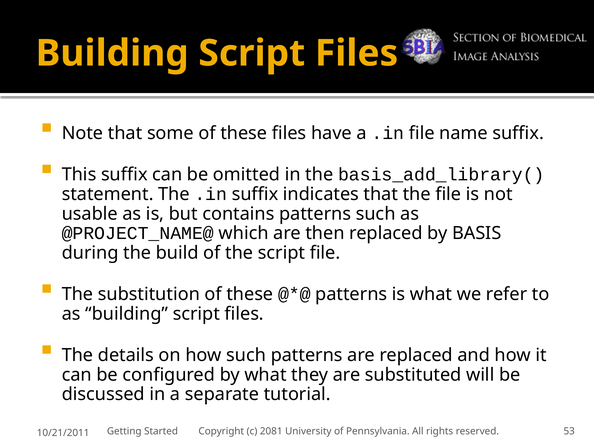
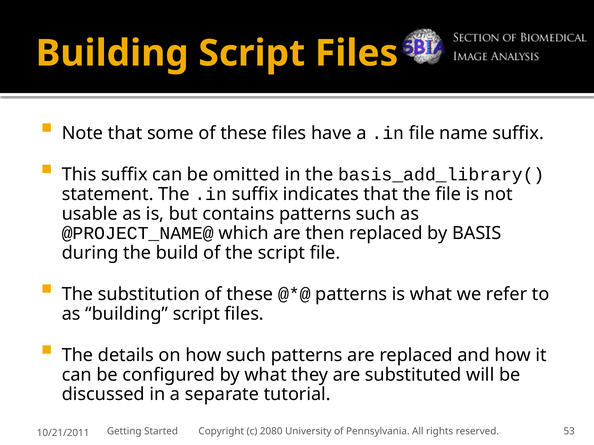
2081: 2081 -> 2080
